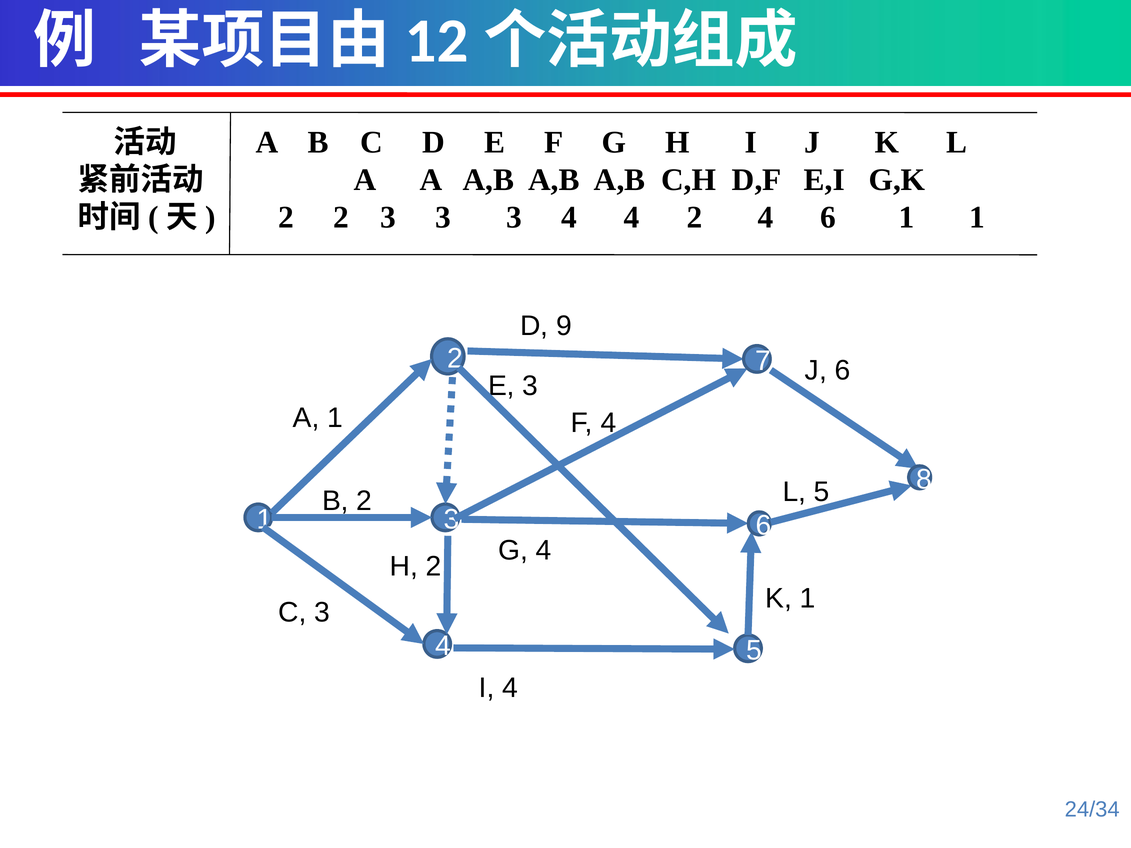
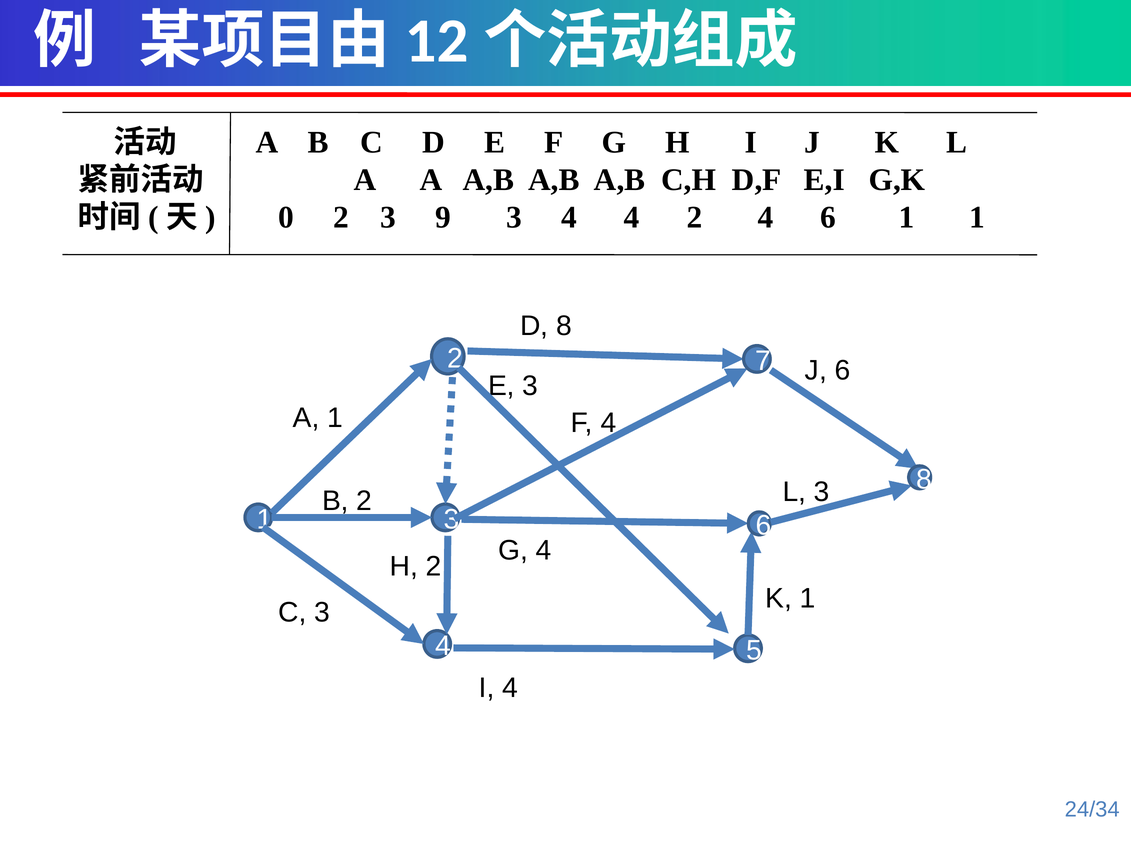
2 at (286, 218): 2 -> 0
2 3 3: 3 -> 9
D 9: 9 -> 8
L 5: 5 -> 3
